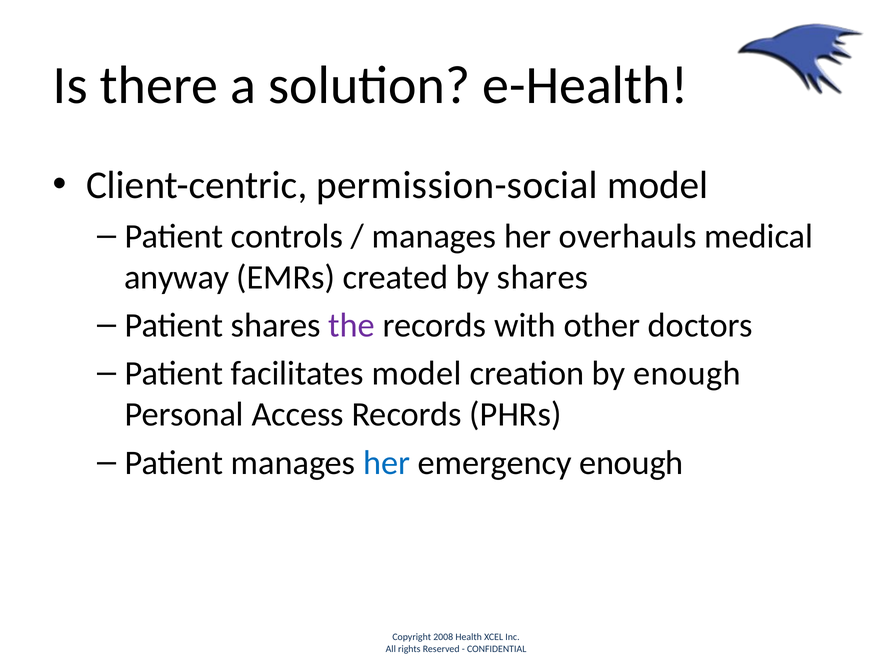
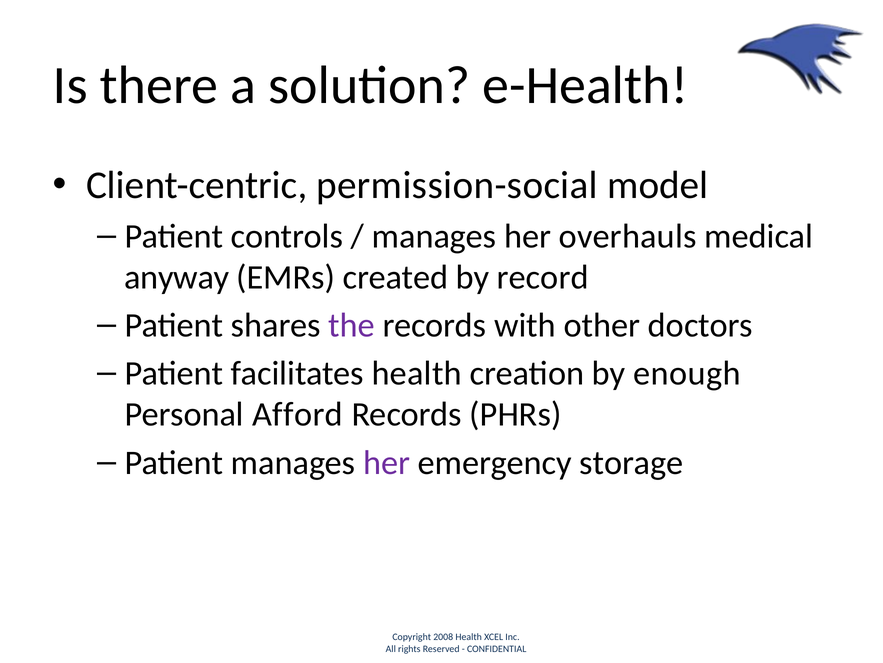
by shares: shares -> record
facilitates model: model -> health
Access: Access -> Afford
her at (387, 462) colour: blue -> purple
emergency enough: enough -> storage
